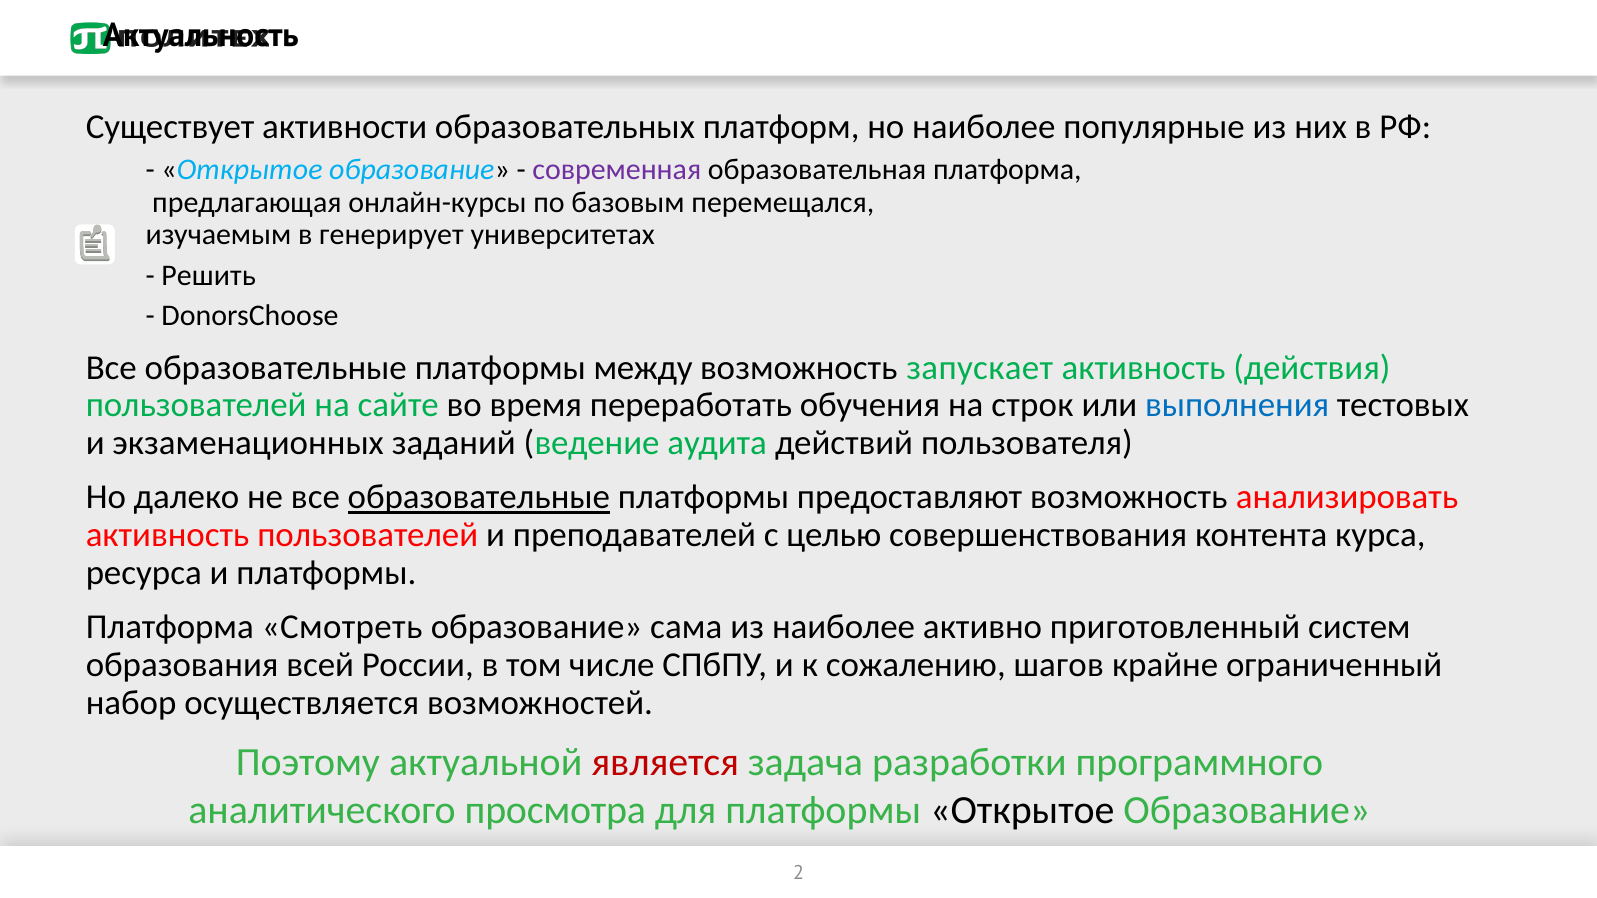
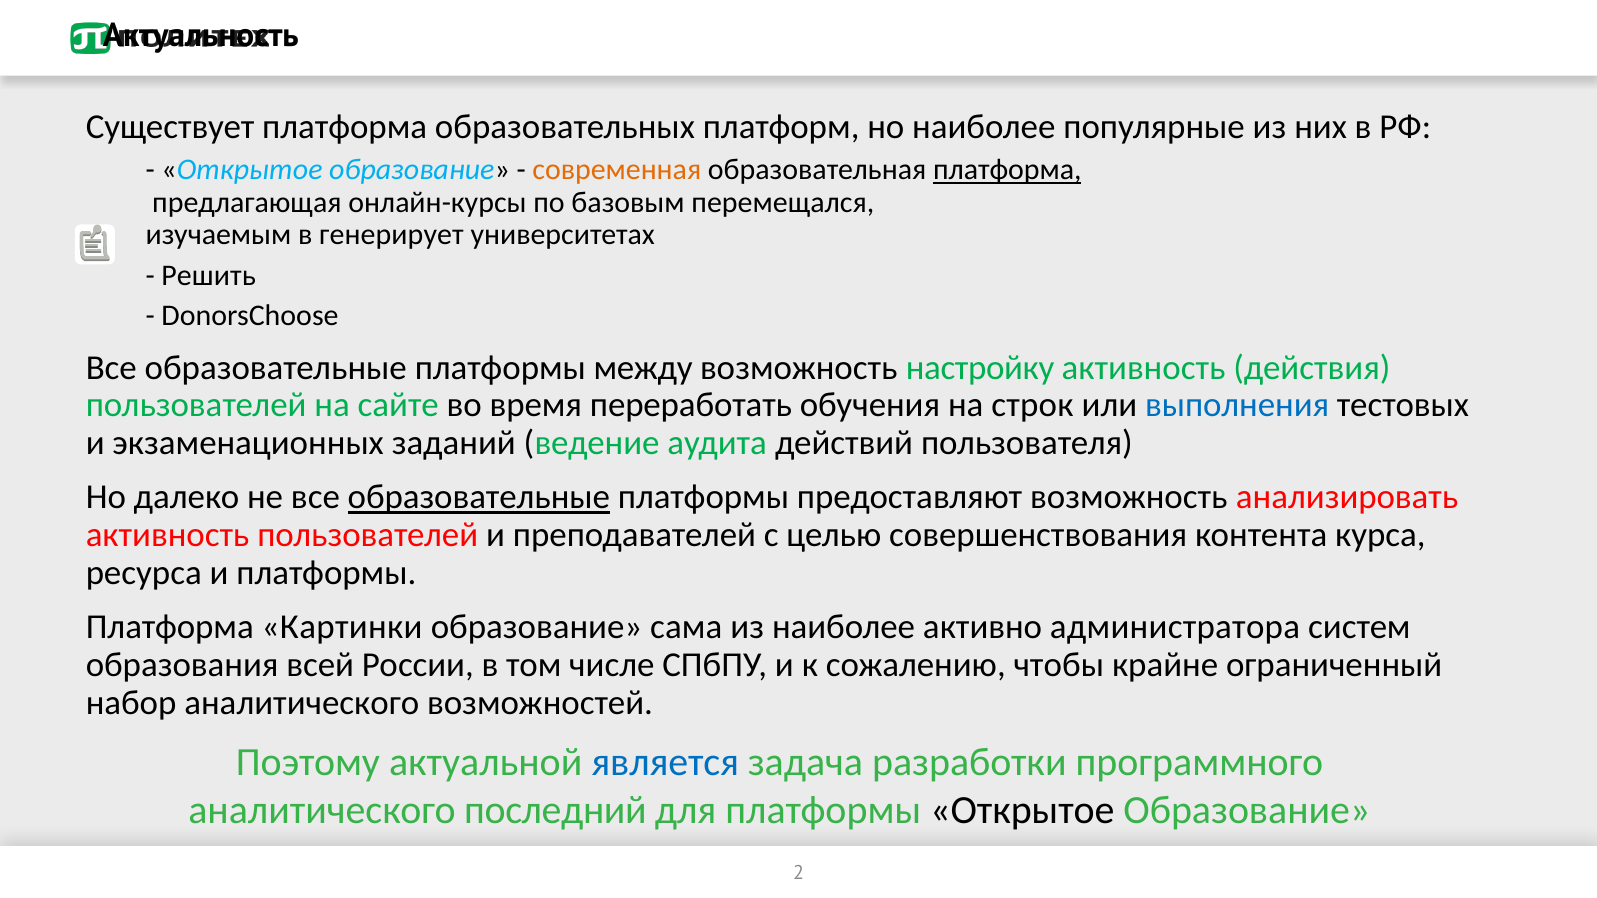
Существует активности: активности -> платформа
современная colour: purple -> orange
платформа at (1007, 170) underline: none -> present
запускает: запускает -> настройку
Смотреть: Смотреть -> Картинки
приготовленный: приготовленный -> администратора
шагов: шагов -> чтобы
набор осуществляется: осуществляется -> аналитического
является colour: red -> blue
просмотра: просмотра -> последний
